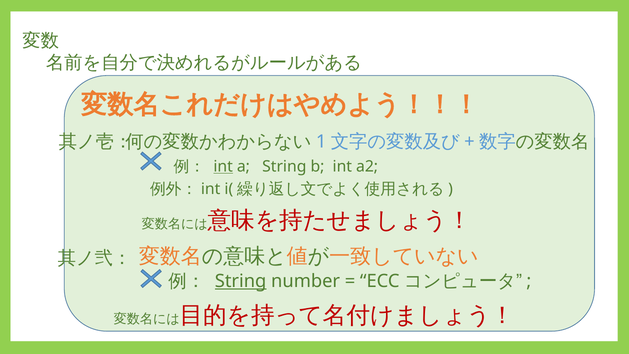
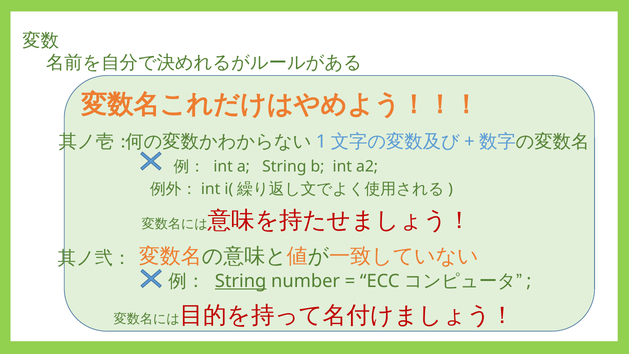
int at (223, 166) underline: present -> none
